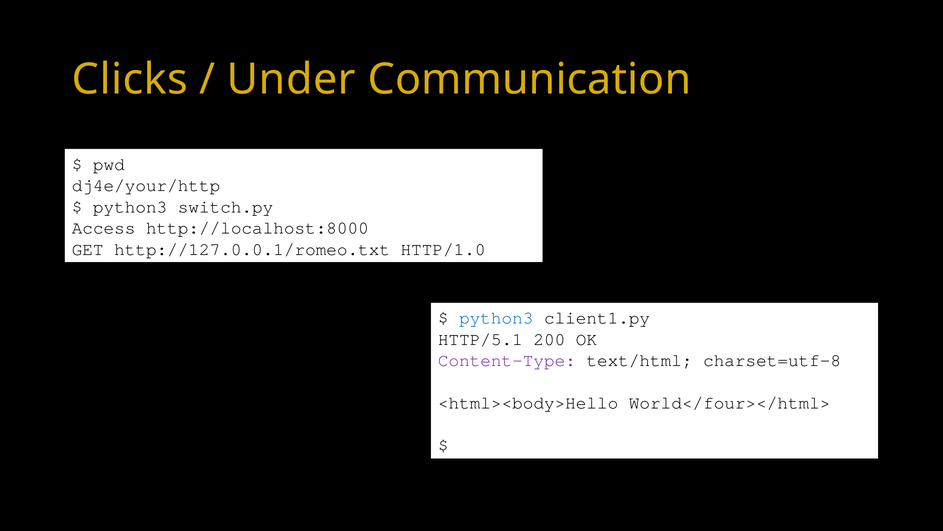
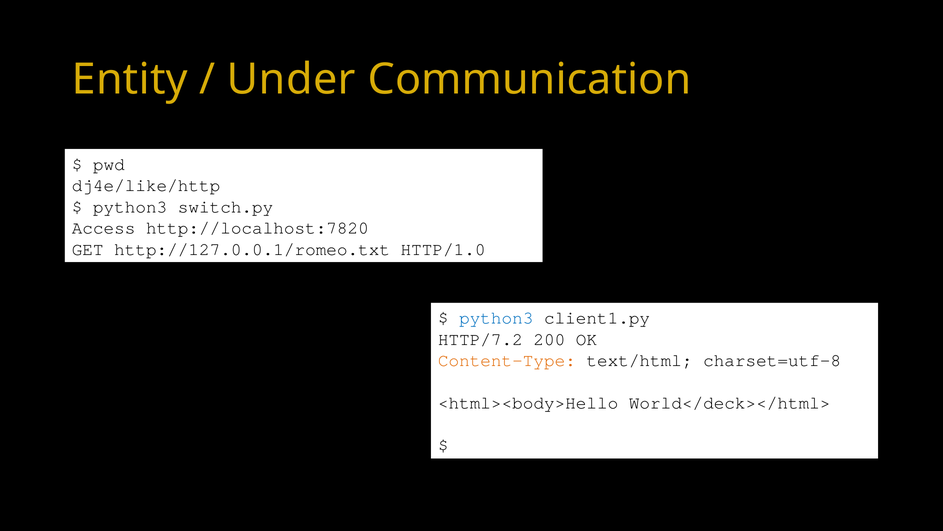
Clicks: Clicks -> Entity
dj4e/your/http: dj4e/your/http -> dj4e/like/http
http://localhost:8000: http://localhost:8000 -> http://localhost:7820
HTTP/5.1: HTTP/5.1 -> HTTP/7.2
Content-Type colour: purple -> orange
World</four></html>: World</four></html> -> World</deck></html>
